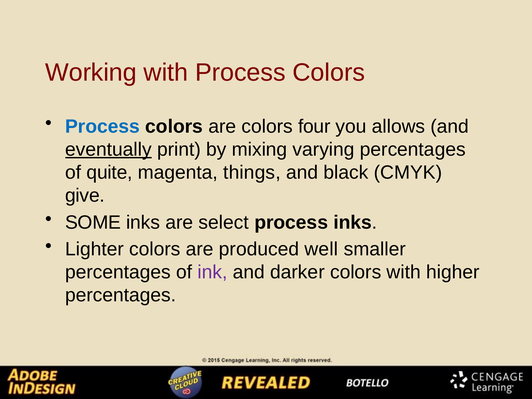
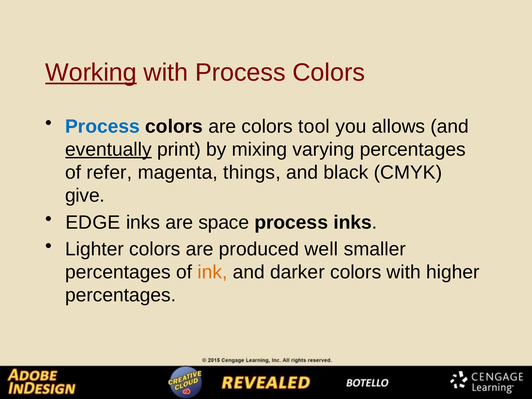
Working underline: none -> present
four: four -> tool
quite: quite -> refer
SOME: SOME -> EDGE
select: select -> space
ink colour: purple -> orange
